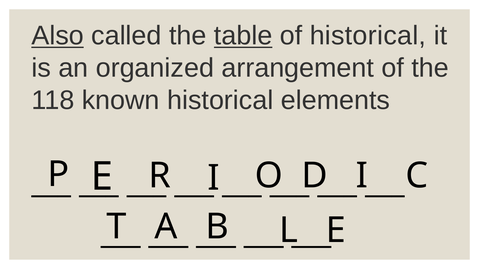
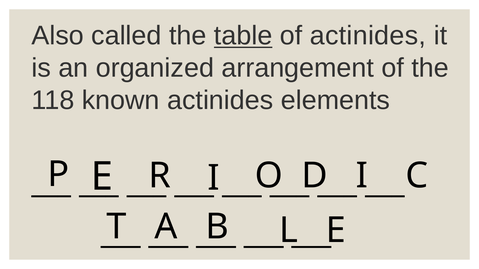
Also underline: present -> none
of historical: historical -> actinides
known historical: historical -> actinides
